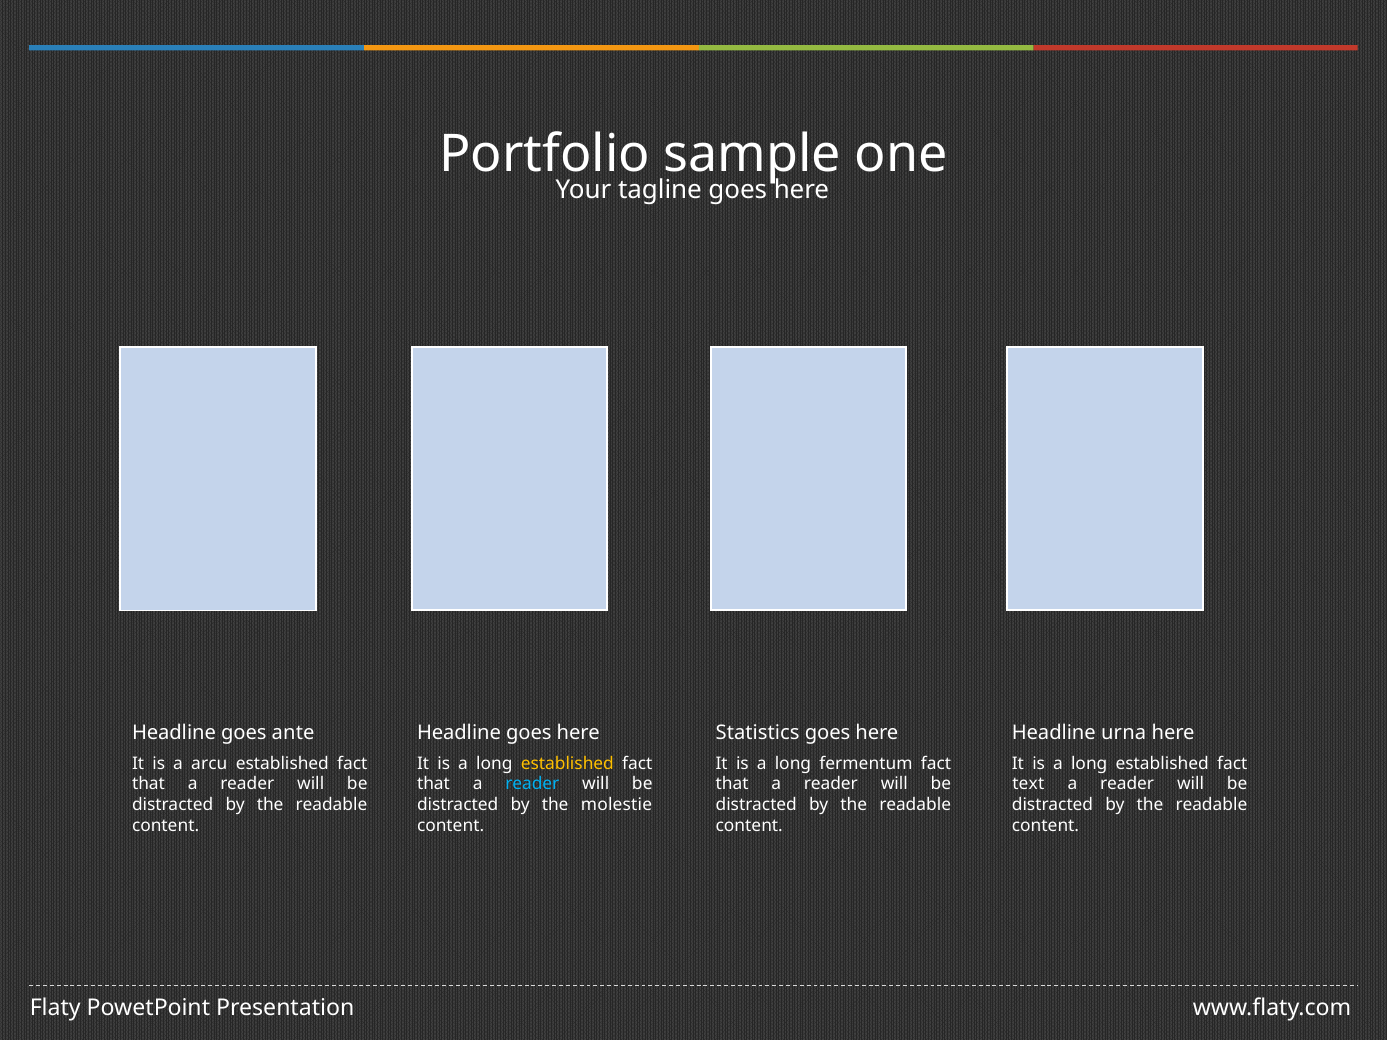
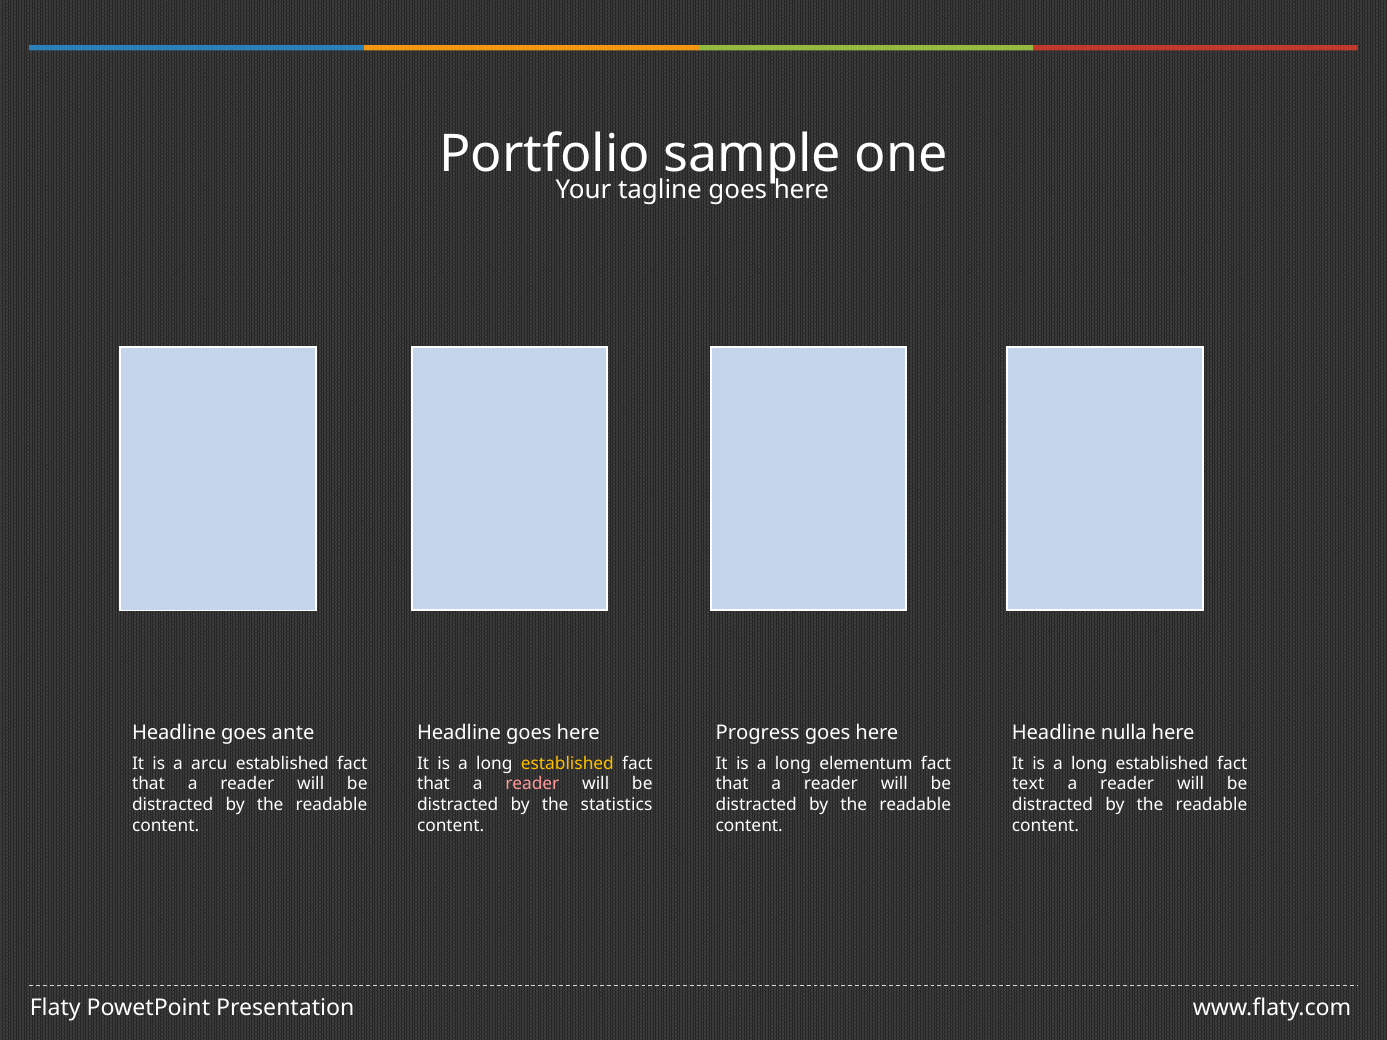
Statistics: Statistics -> Progress
urna: urna -> nulla
fermentum: fermentum -> elementum
reader at (532, 784) colour: light blue -> pink
molestie: molestie -> statistics
